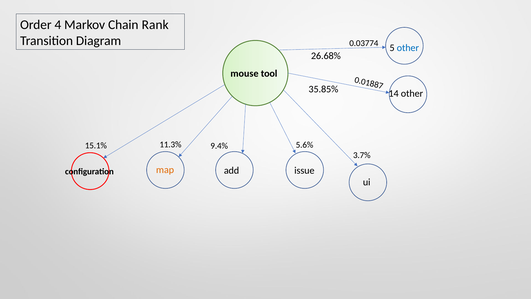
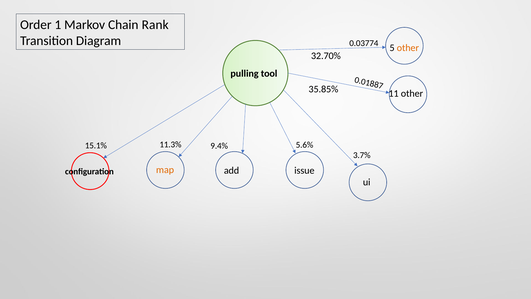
4: 4 -> 1
other at (408, 48) colour: blue -> orange
26.68%: 26.68% -> 32.70%
mouse: mouse -> pulling
14: 14 -> 11
